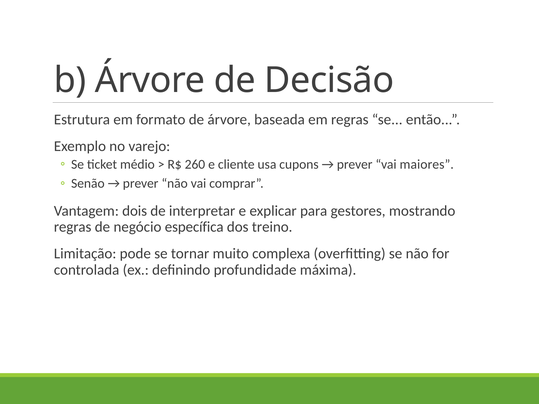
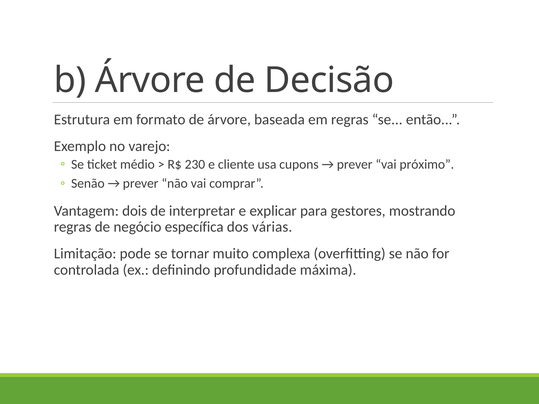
260: 260 -> 230
maiores: maiores -> próximo
treino: treino -> várias
